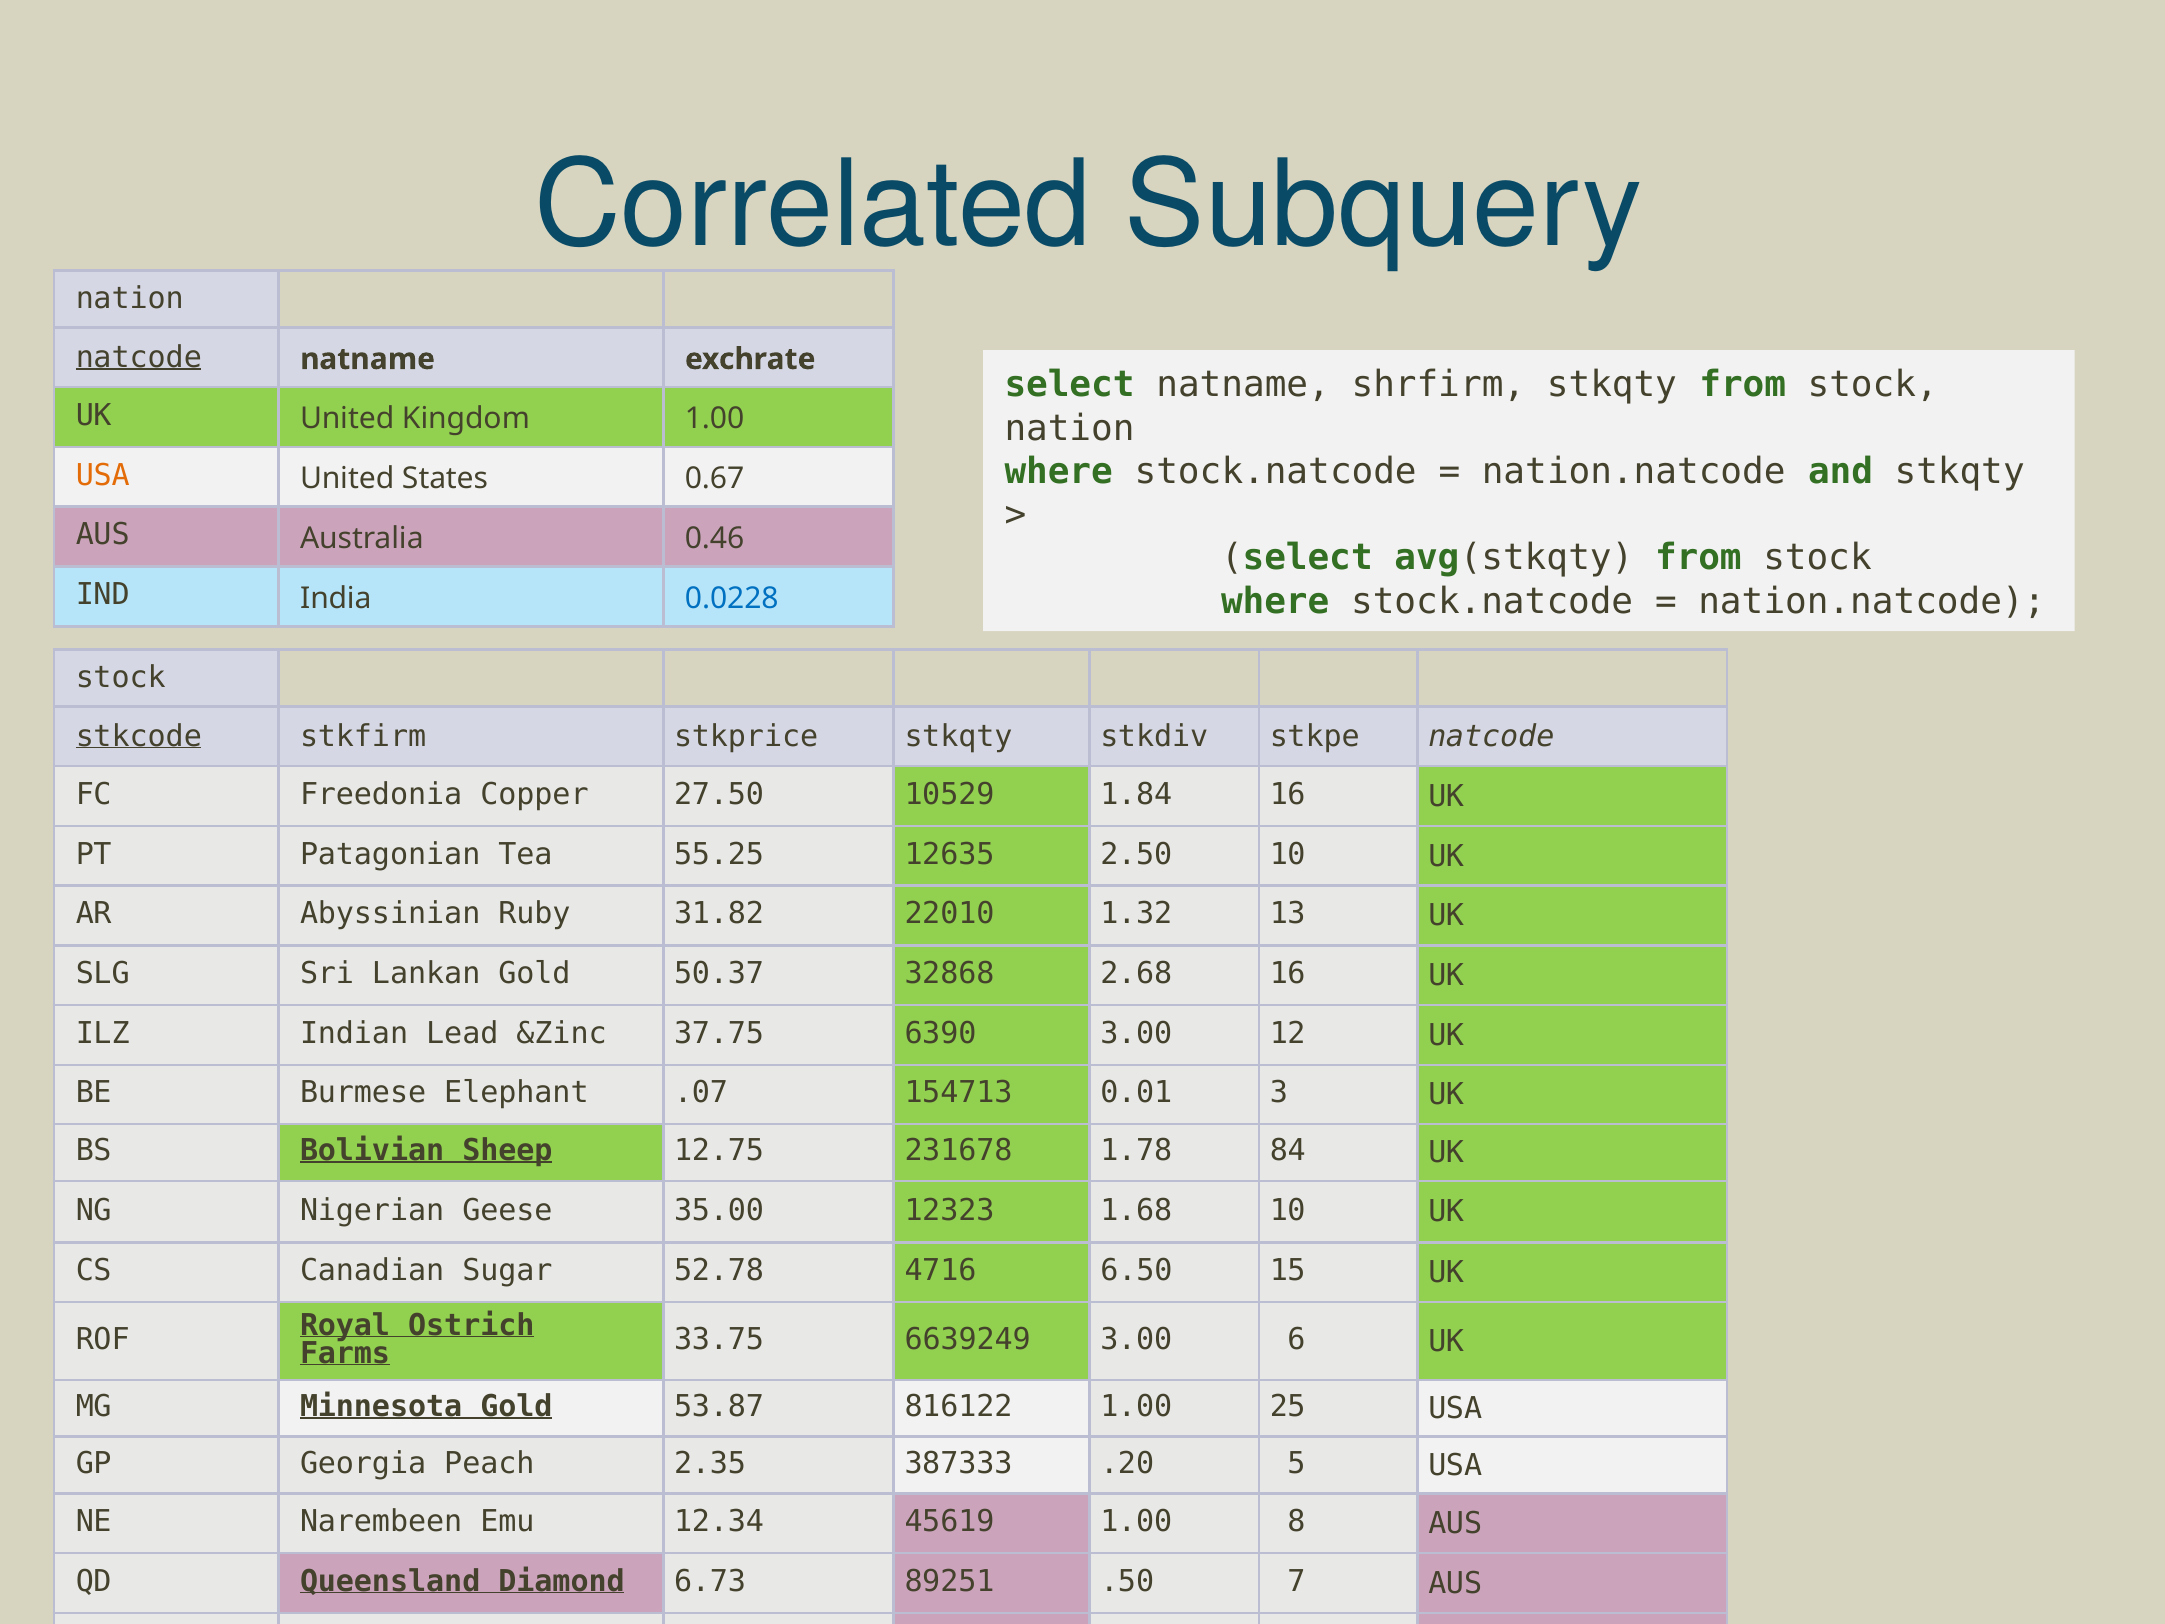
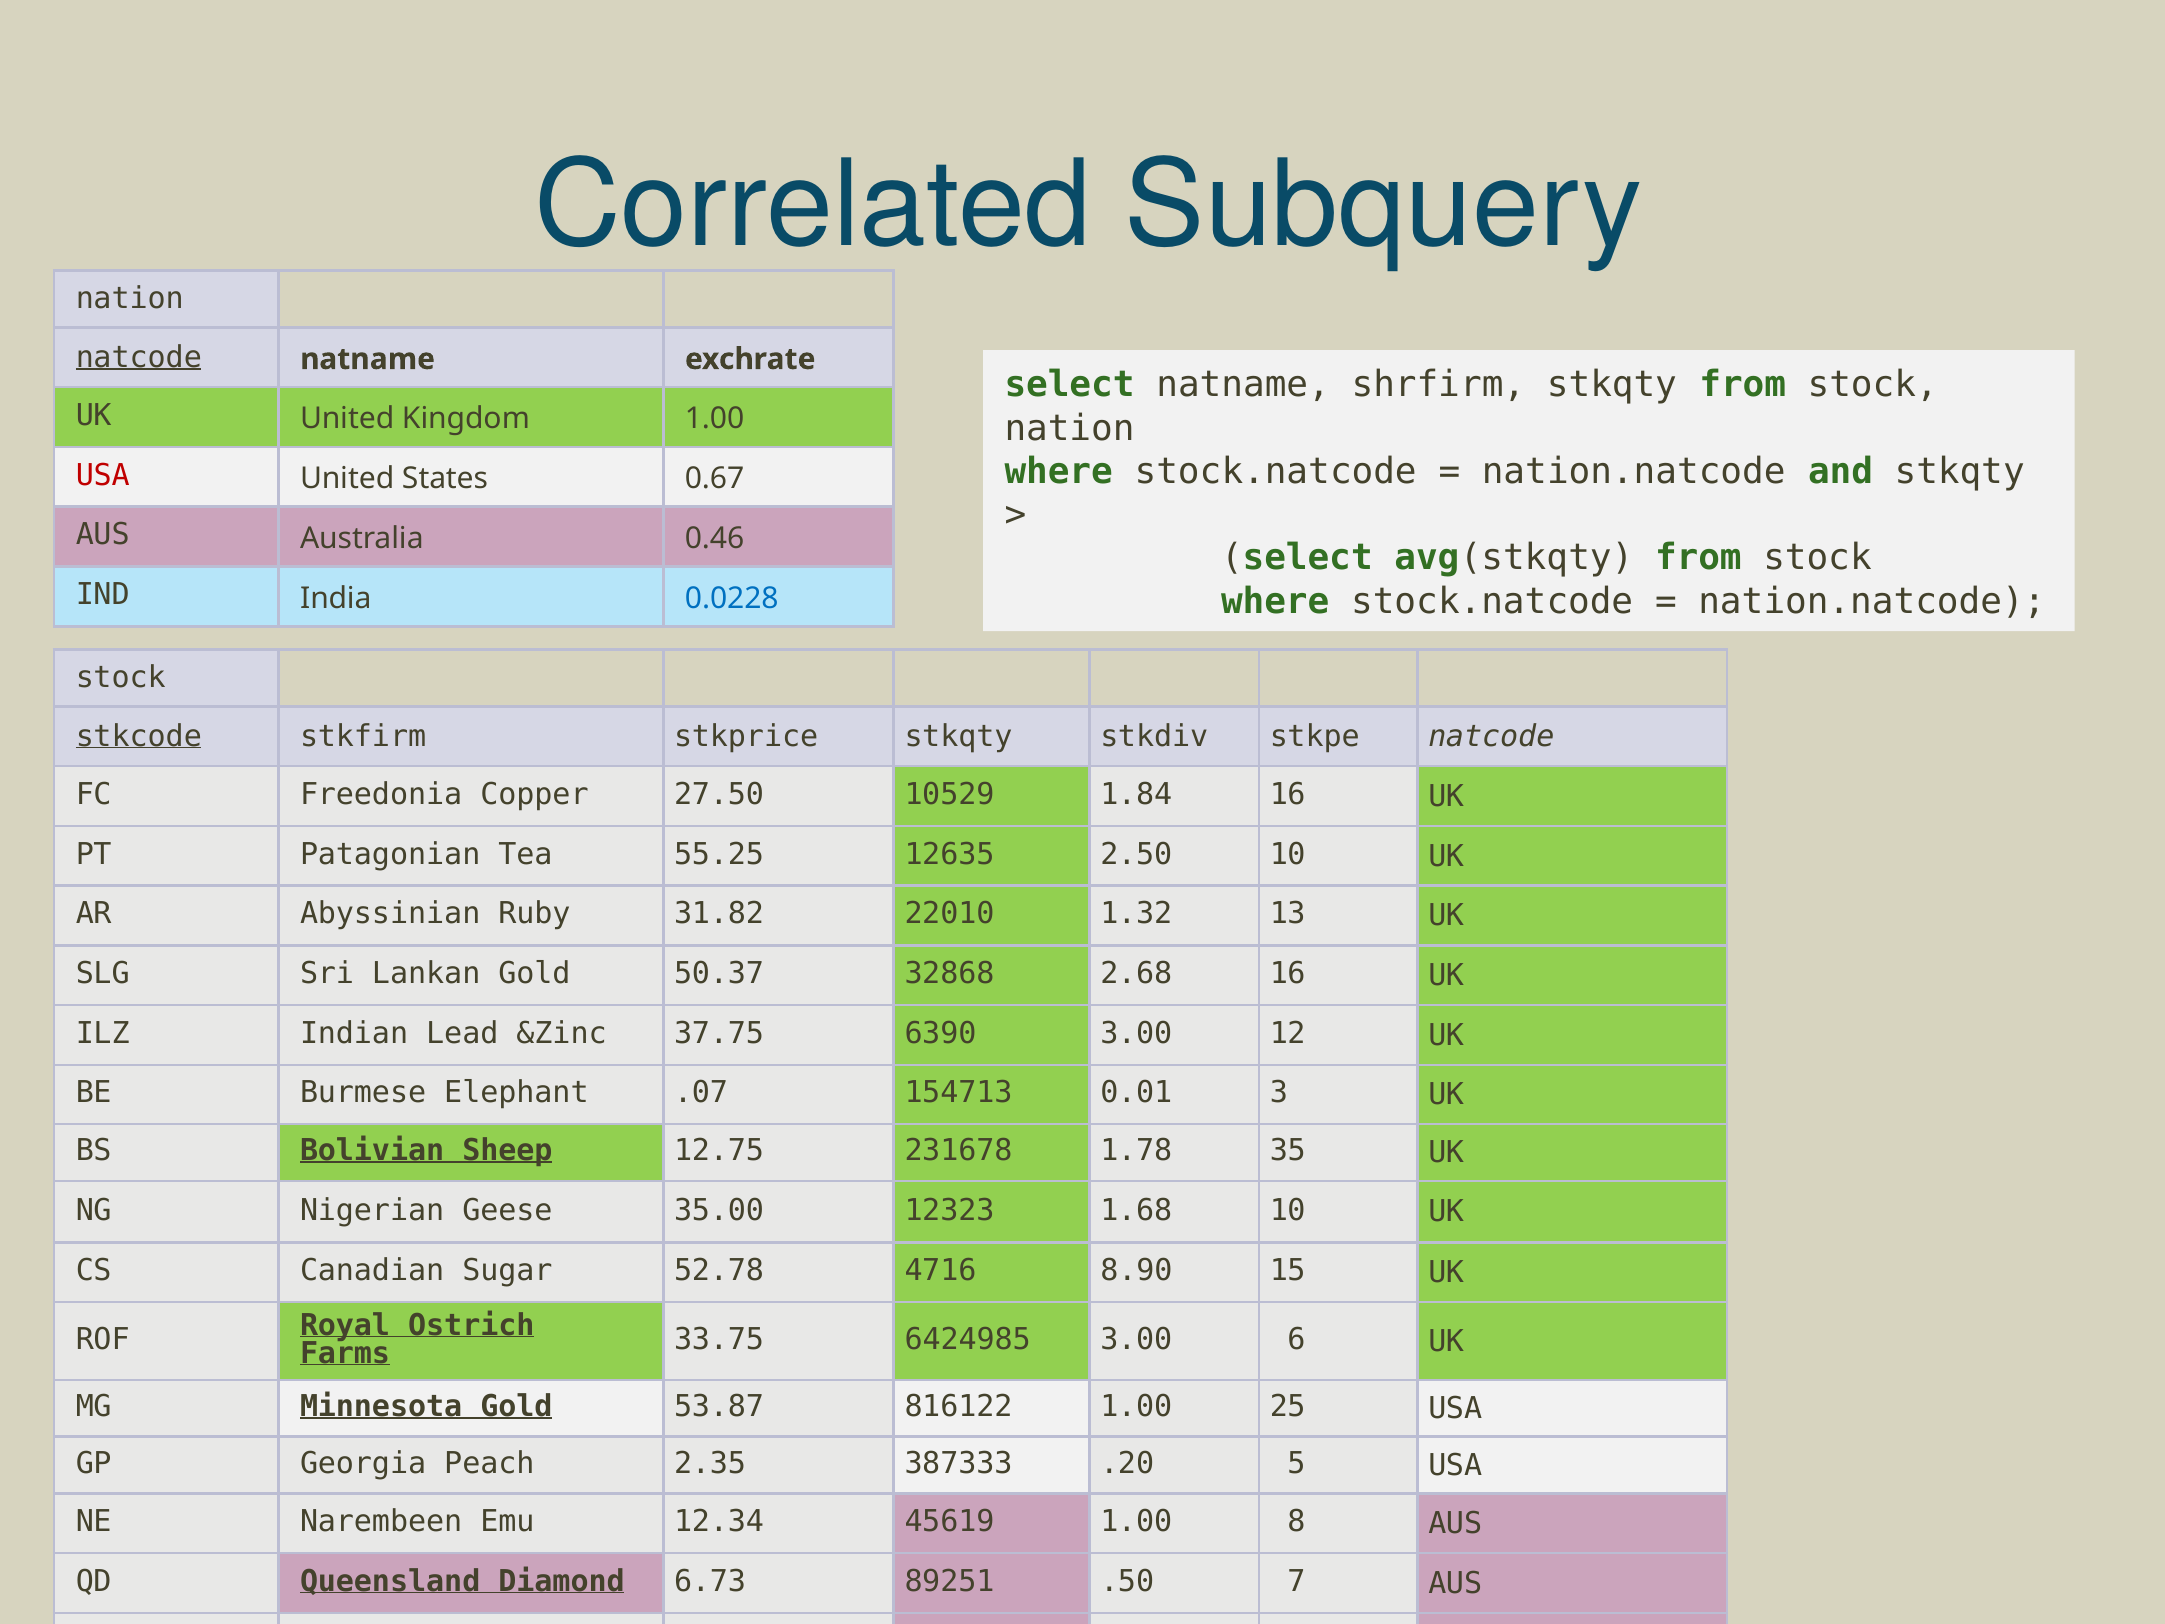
USA at (103, 475) colour: orange -> red
84: 84 -> 35
6.50: 6.50 -> 8.90
6639249: 6639249 -> 6424985
